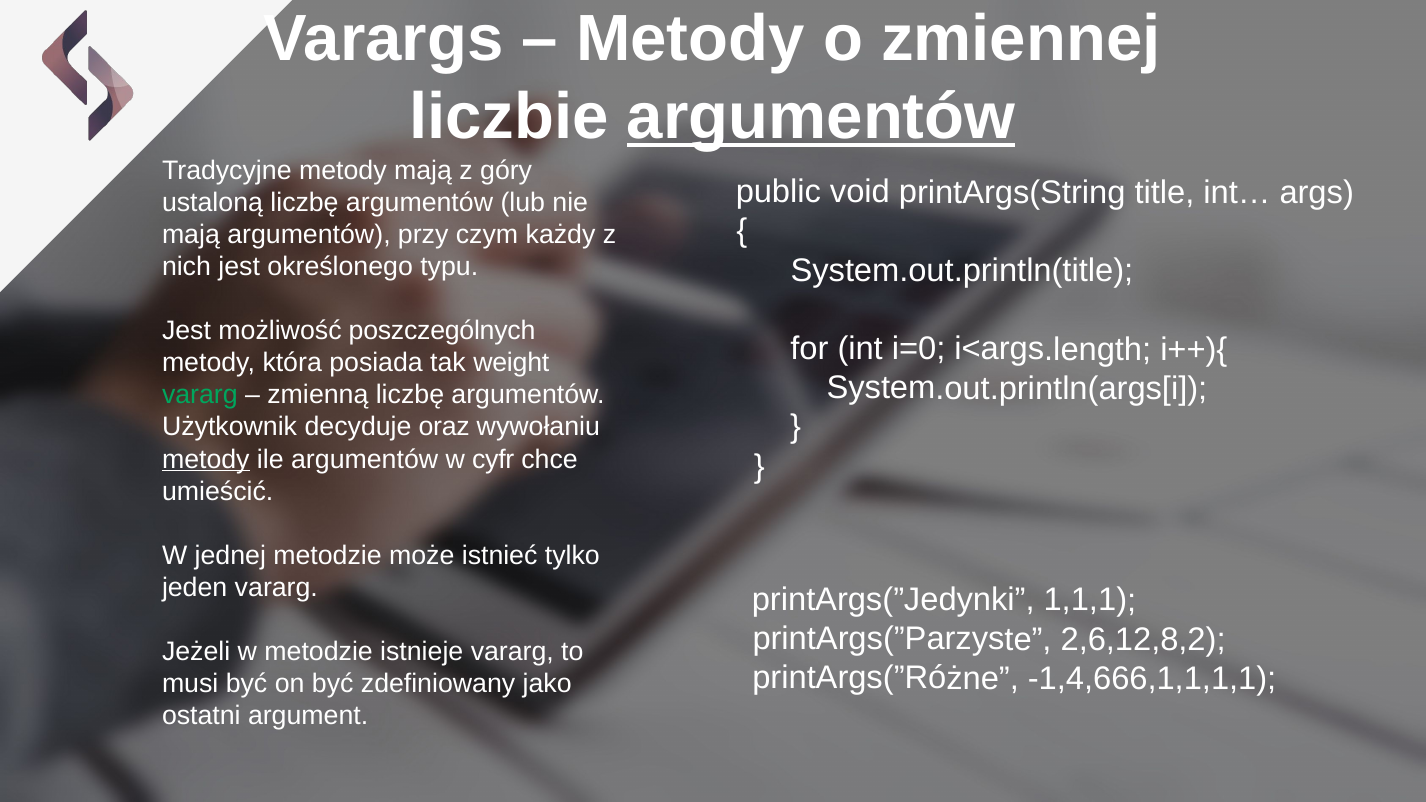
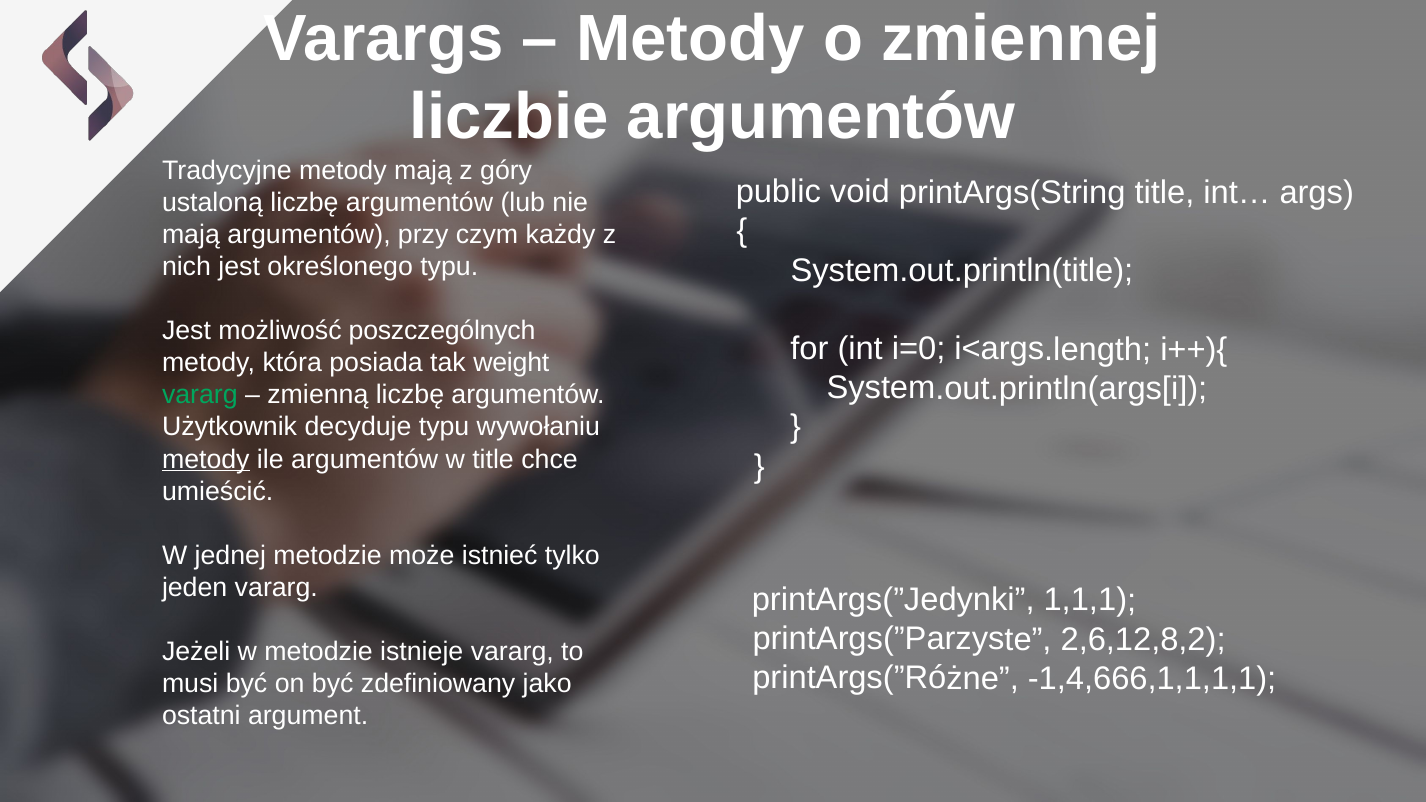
argumentów at (821, 117) underline: present -> none
decyduje oraz: oraz -> typu
w cyfr: cyfr -> title
